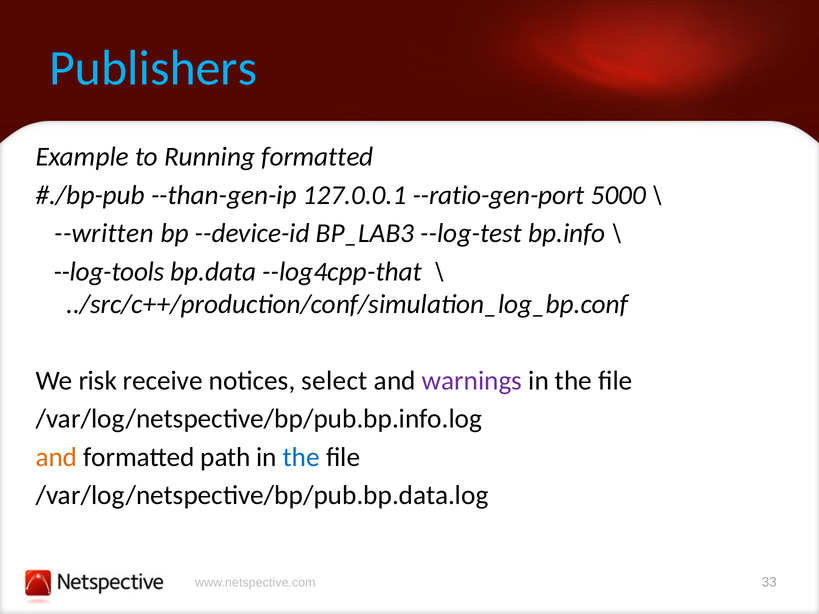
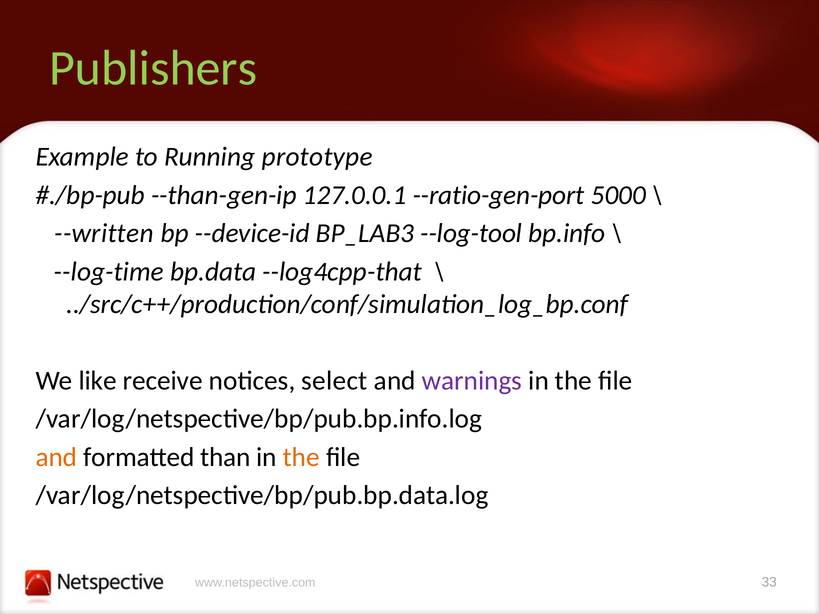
Publishers colour: light blue -> light green
Running formatted: formatted -> prototype
--log-test: --log-test -> --log-tool
--log-tools: --log-tools -> --log-time
risk: risk -> like
path: path -> than
the at (301, 457) colour: blue -> orange
